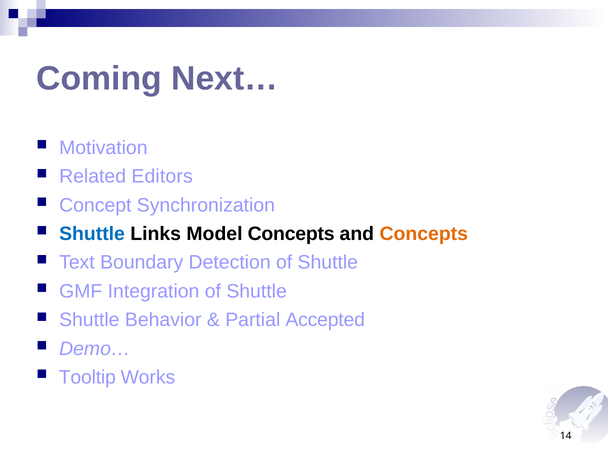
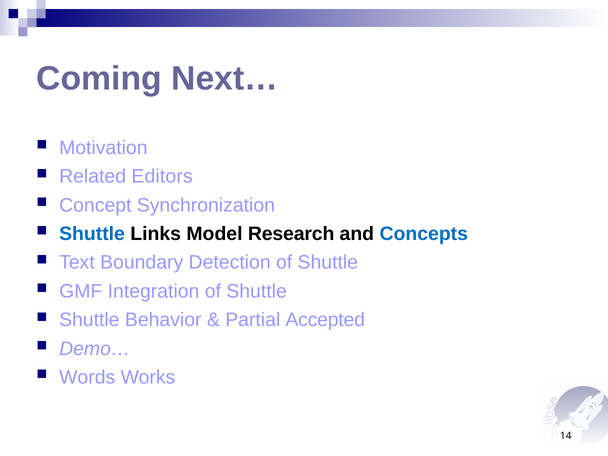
Model Concepts: Concepts -> Research
Concepts at (424, 234) colour: orange -> blue
Tooltip: Tooltip -> Words
